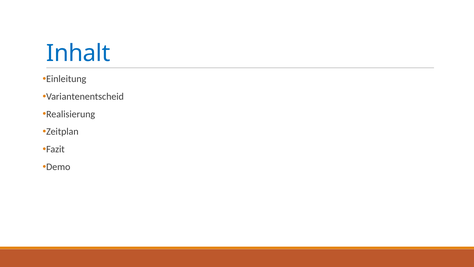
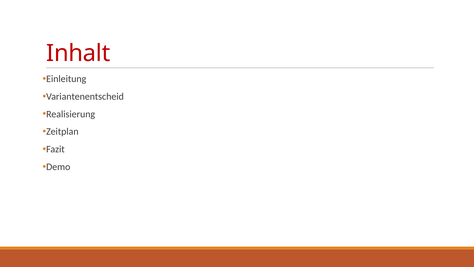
Inhalt colour: blue -> red
